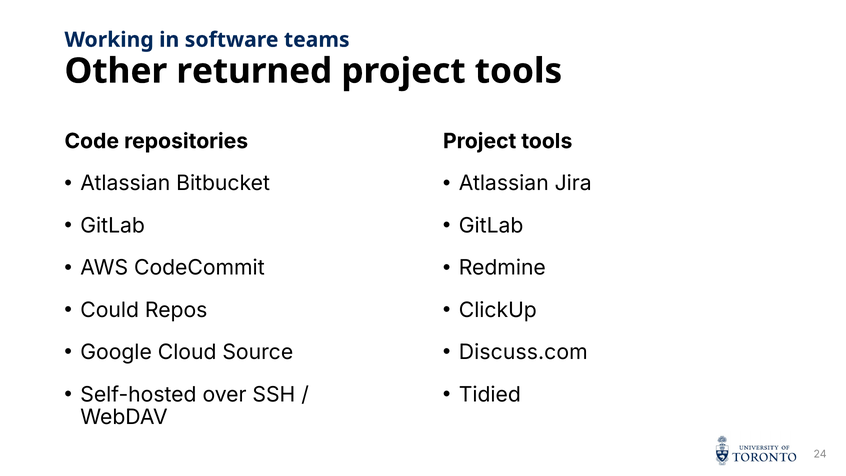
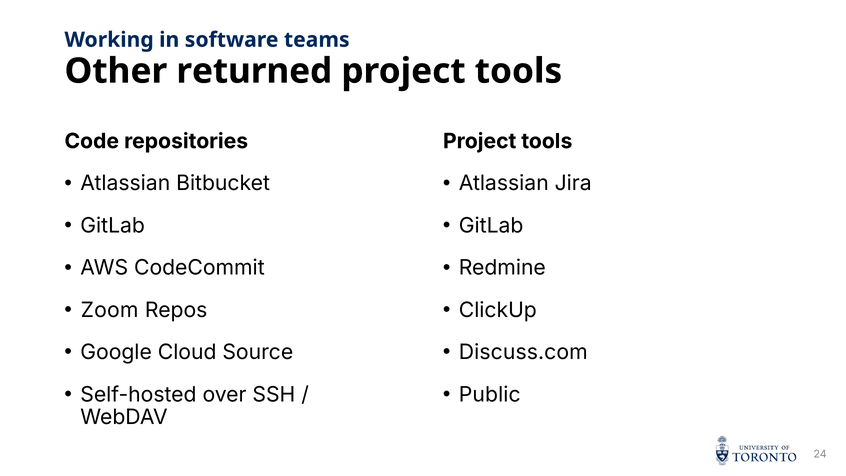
Could: Could -> Zoom
Tidied: Tidied -> Public
